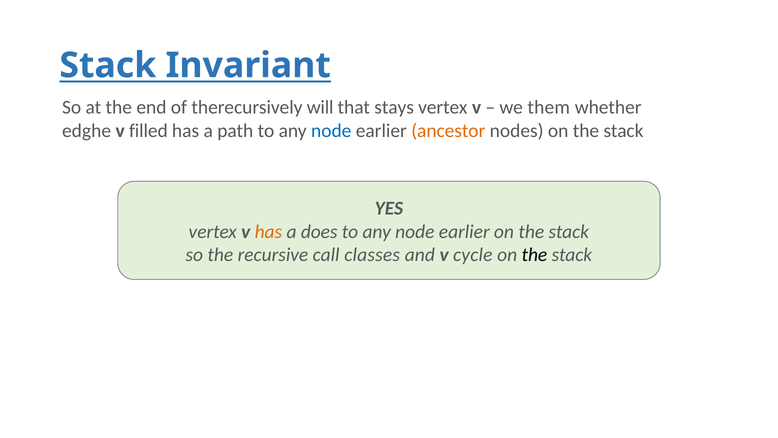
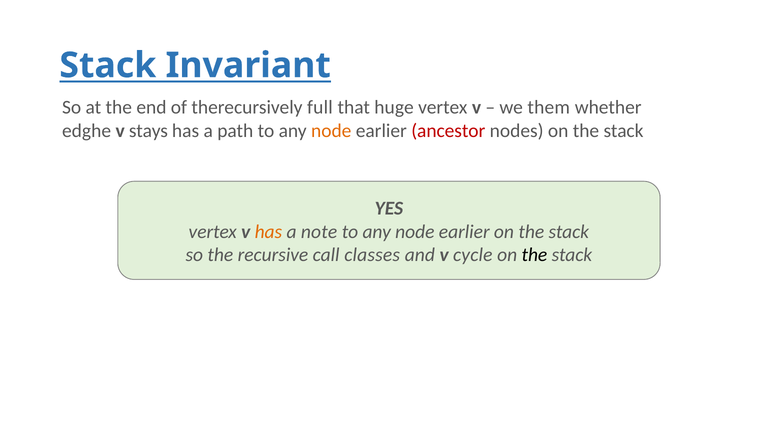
will: will -> full
stays: stays -> huge
filled: filled -> stays
node at (331, 130) colour: blue -> orange
ancestor colour: orange -> red
does: does -> note
